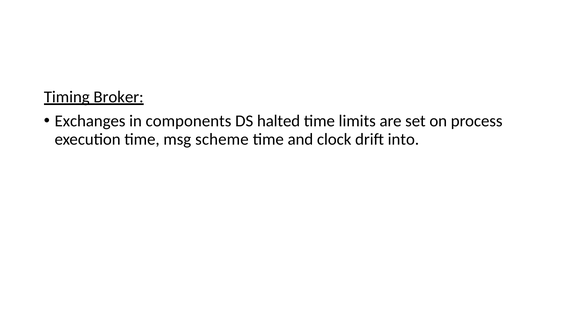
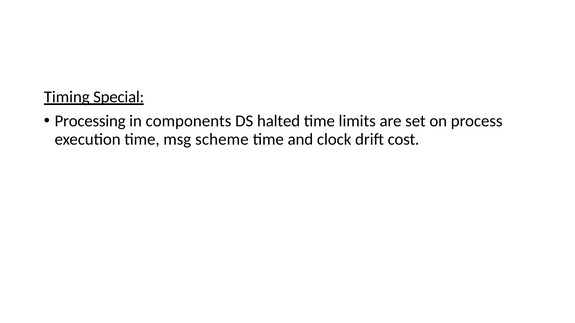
Broker: Broker -> Special
Exchanges: Exchanges -> Processing
into: into -> cost
